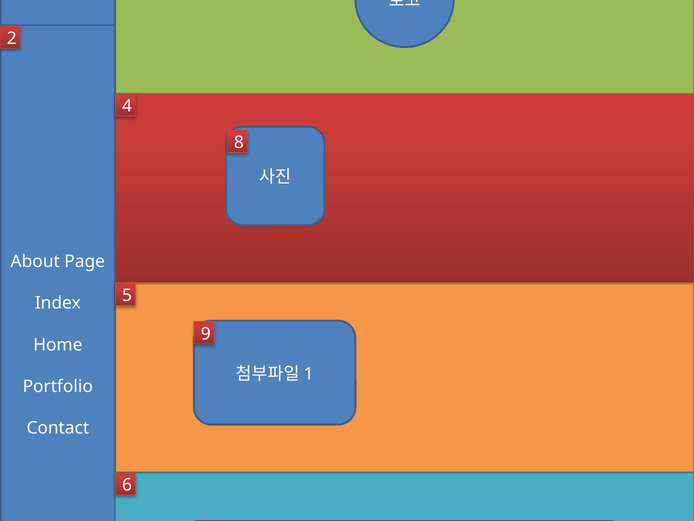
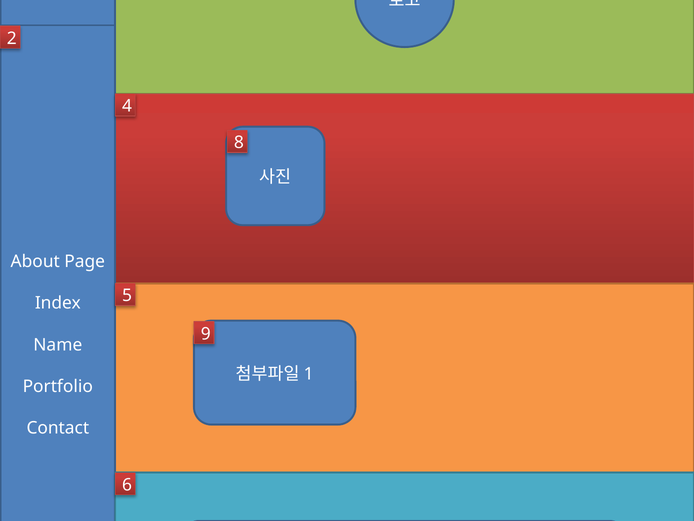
Home: Home -> Name
